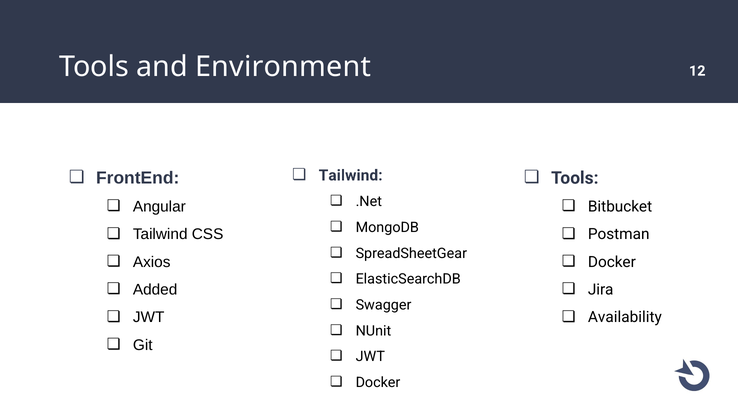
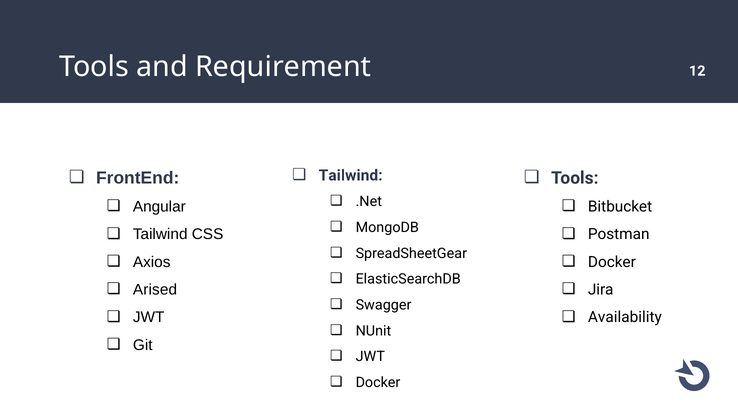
Environment: Environment -> Requirement
Added: Added -> Arised
